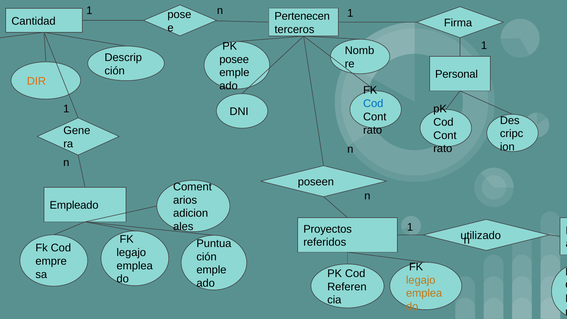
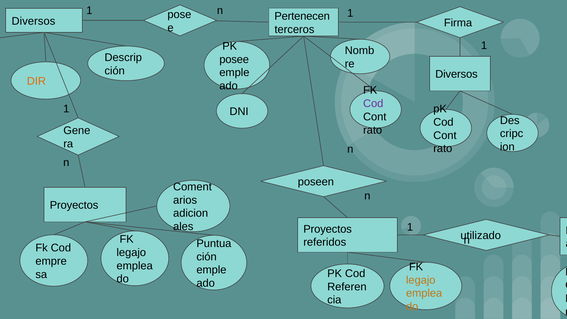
Cantidad at (34, 21): Cantidad -> Diversos
Personal at (457, 74): Personal -> Diversos
Cod at (373, 104) colour: blue -> purple
Empleado at (74, 205): Empleado -> Proyectos
